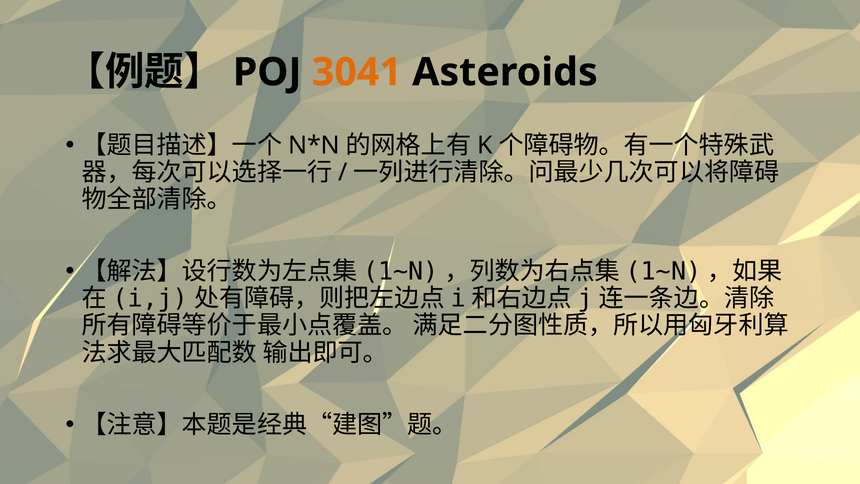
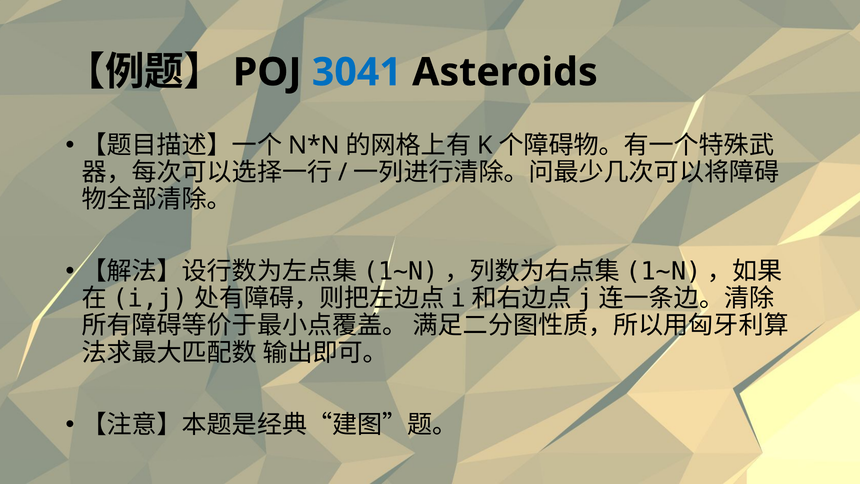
3041 colour: orange -> blue
